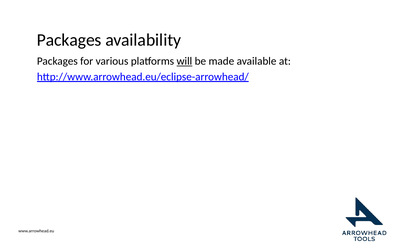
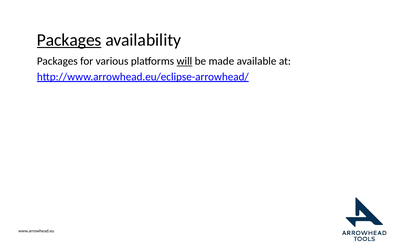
Packages at (69, 40) underline: none -> present
